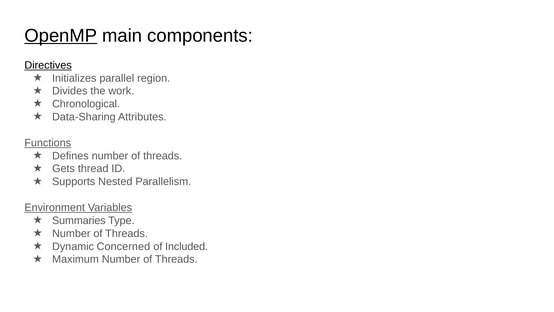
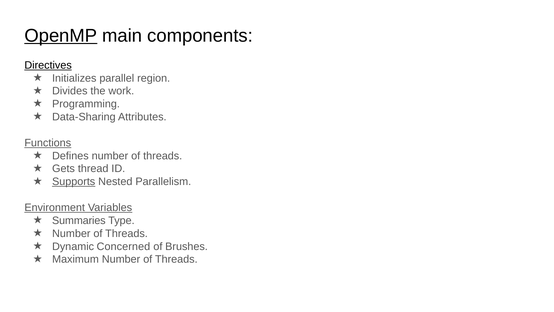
Chronological: Chronological -> Programming
Supports underline: none -> present
Included: Included -> Brushes
